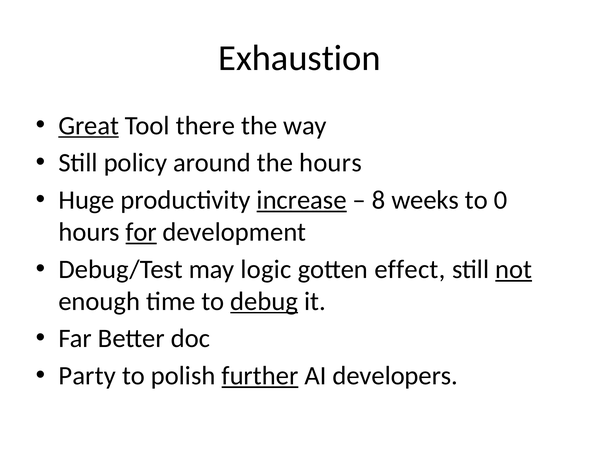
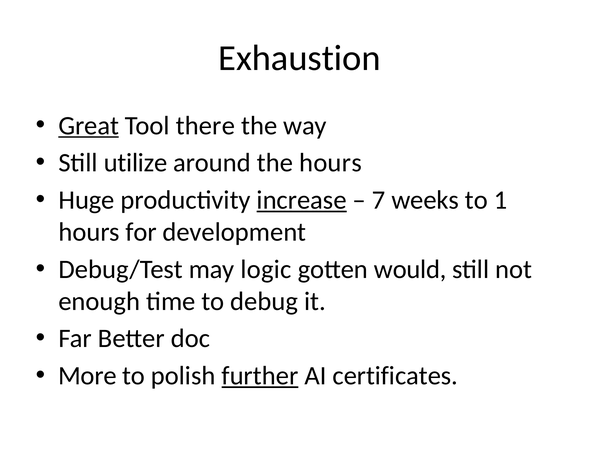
policy: policy -> utilize
8: 8 -> 7
0: 0 -> 1
for underline: present -> none
effect: effect -> would
not underline: present -> none
debug underline: present -> none
Party: Party -> More
developers: developers -> certificates
